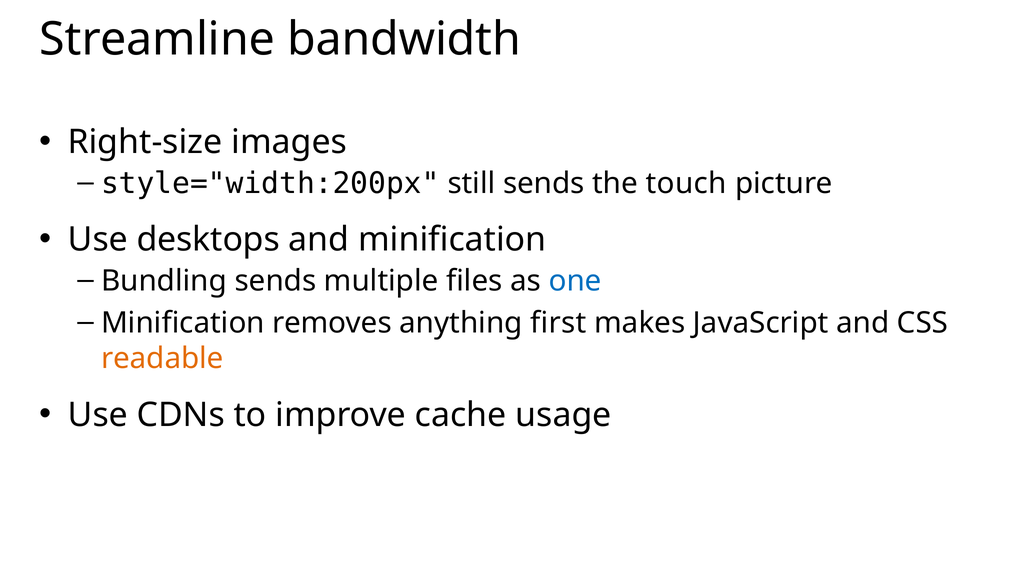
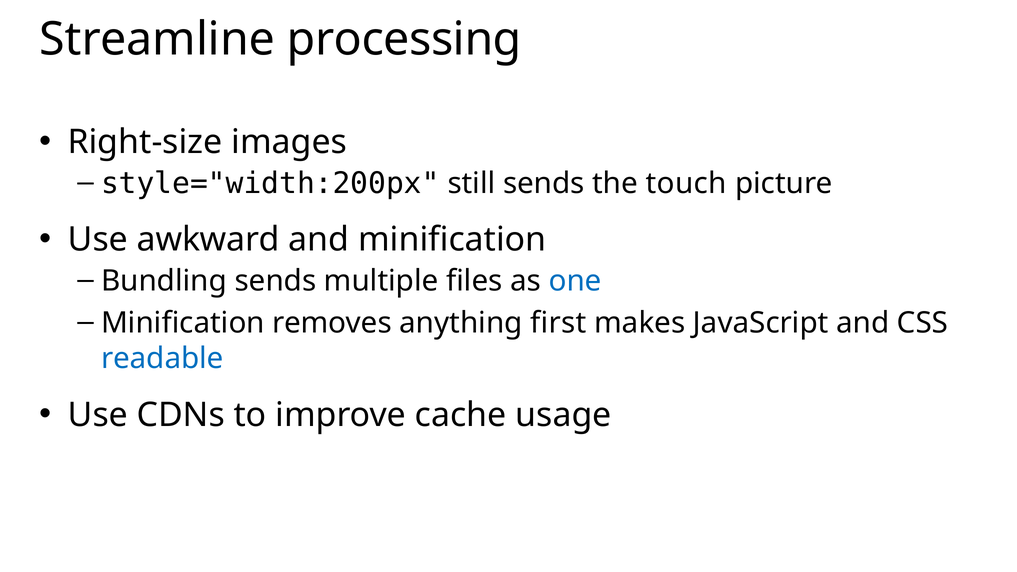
bandwidth: bandwidth -> processing
desktops: desktops -> awkward
readable colour: orange -> blue
